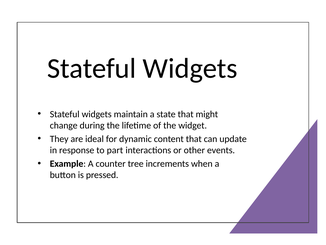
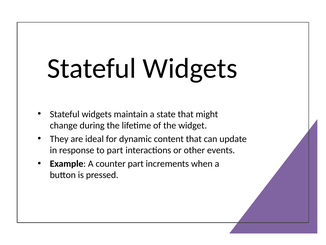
counter tree: tree -> part
